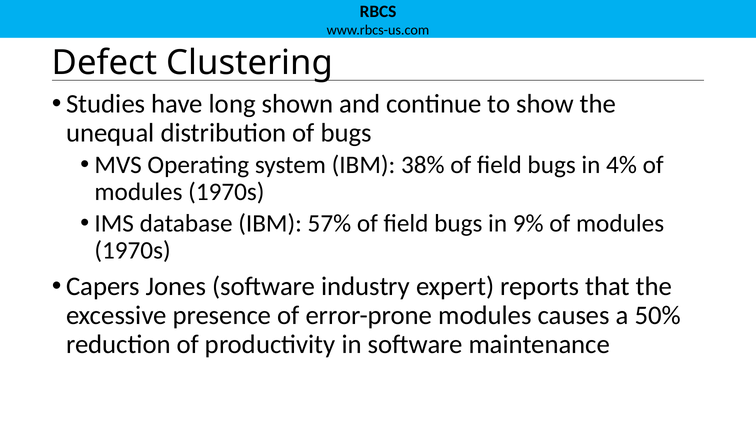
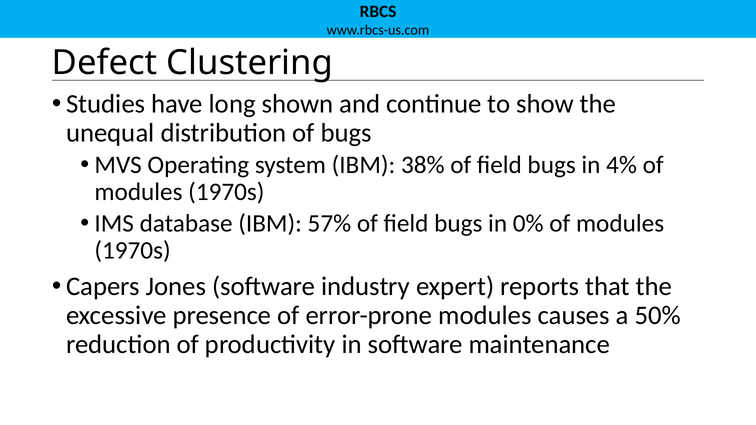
9%: 9% -> 0%
